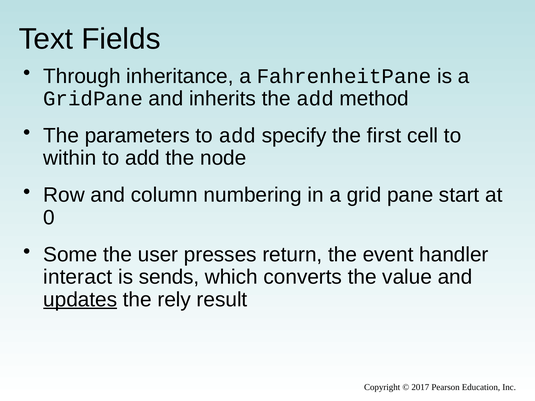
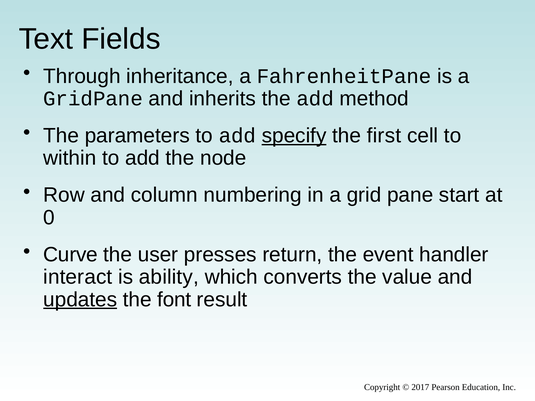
specify underline: none -> present
Some: Some -> Curve
sends: sends -> ability
rely: rely -> font
